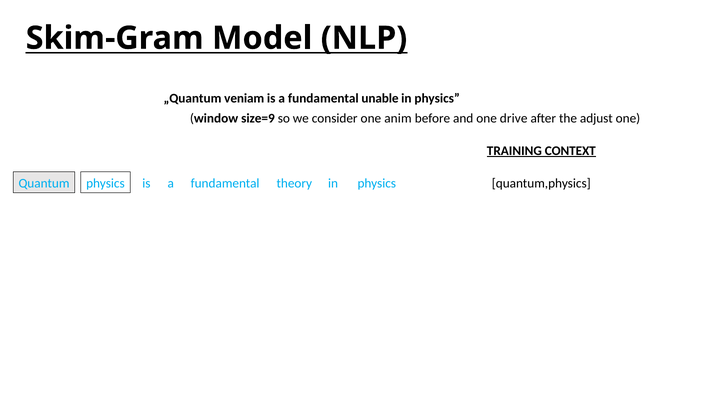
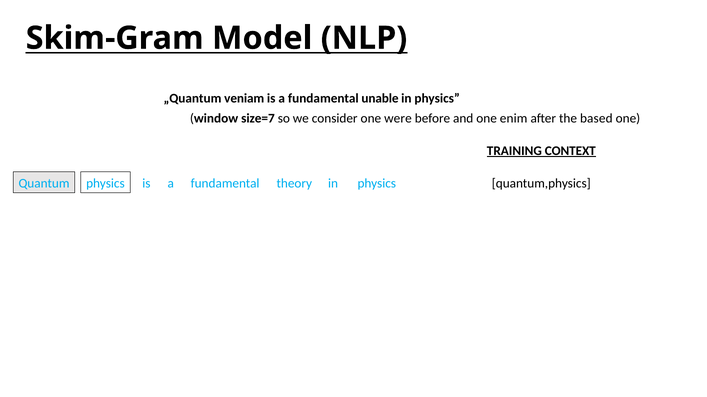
size=9: size=9 -> size=7
anim: anim -> were
drive: drive -> enim
adjust: adjust -> based
